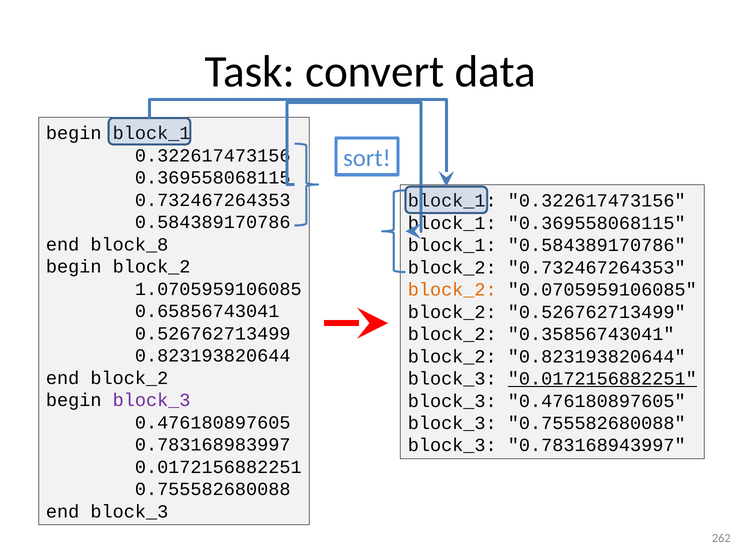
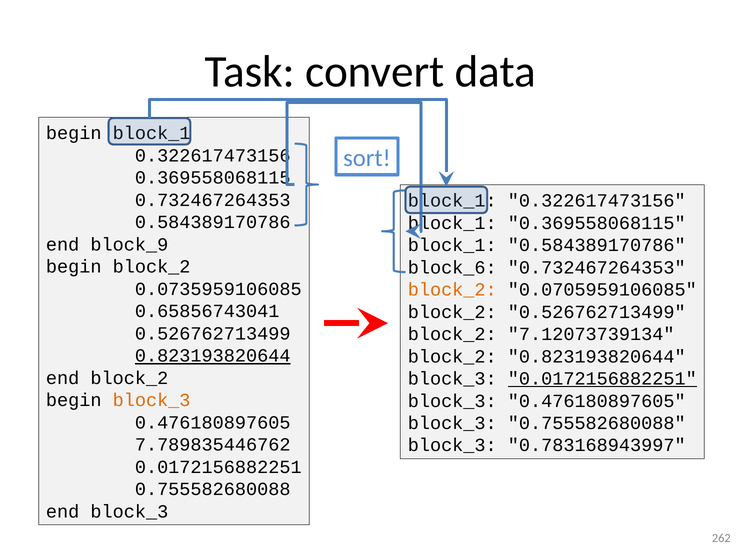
block_8: block_8 -> block_9
block_2 at (452, 267): block_2 -> block_6
1.0705959106085: 1.0705959106085 -> 0.0735959106085
0.35856743041: 0.35856743041 -> 7.12073739134
0.823193820644 at (213, 356) underline: none -> present
block_3 at (152, 400) colour: purple -> orange
0.783168983997: 0.783168983997 -> 7.789835446762
